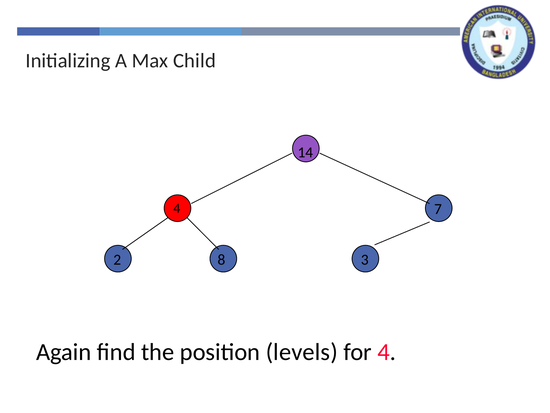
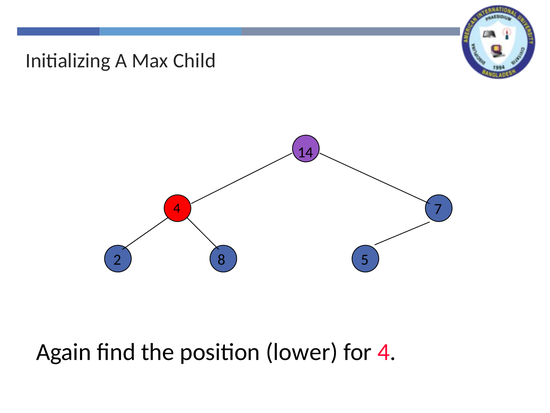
3: 3 -> 5
levels: levels -> lower
